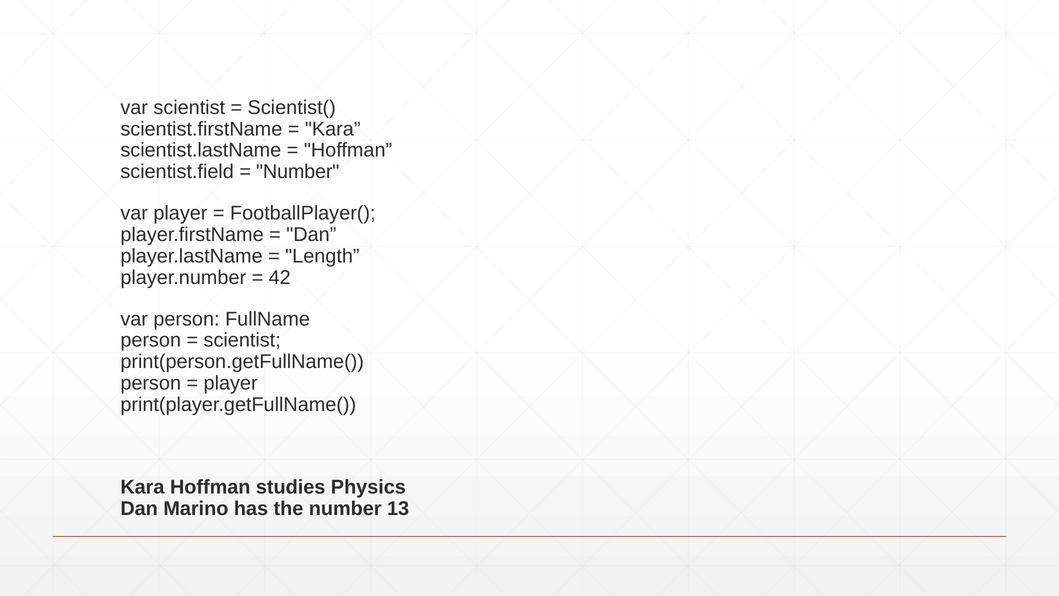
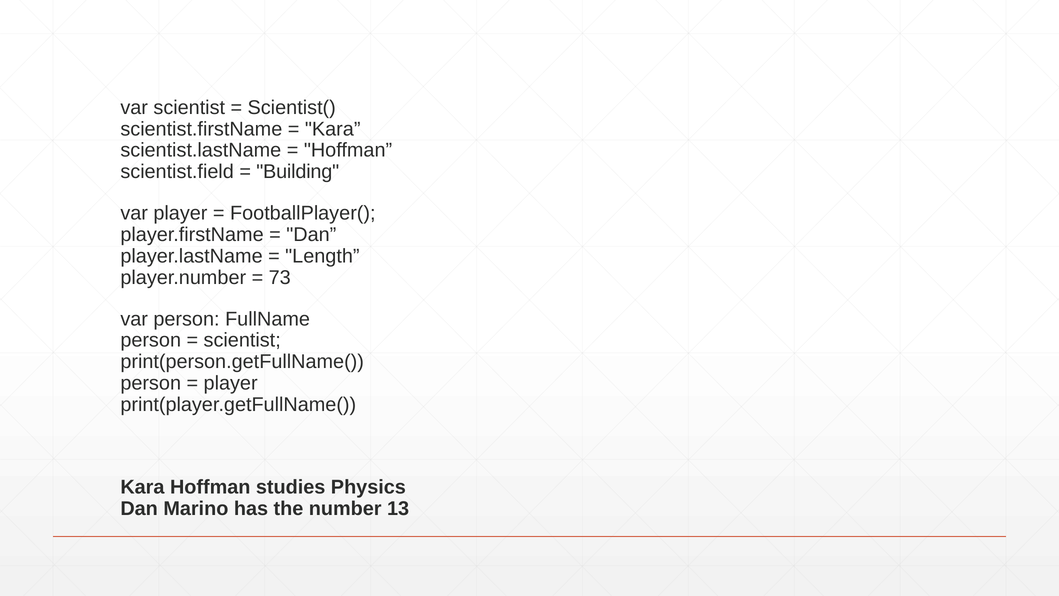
Number at (298, 172): Number -> Building
42: 42 -> 73
